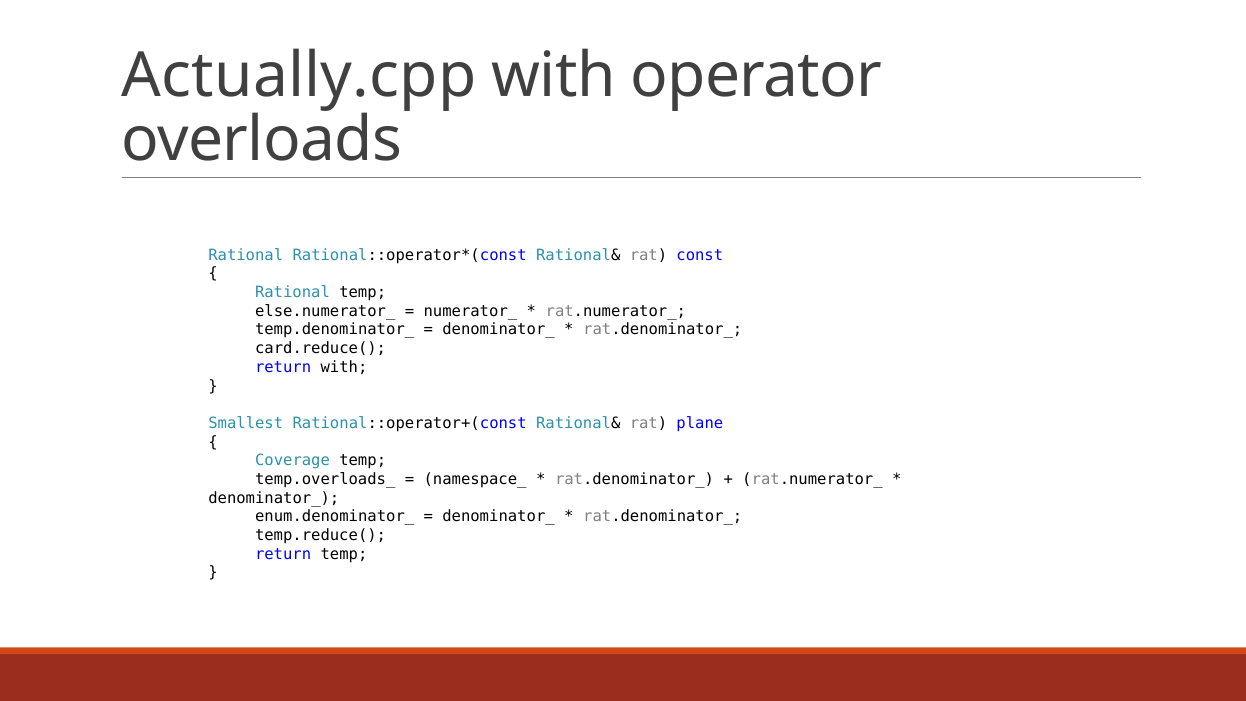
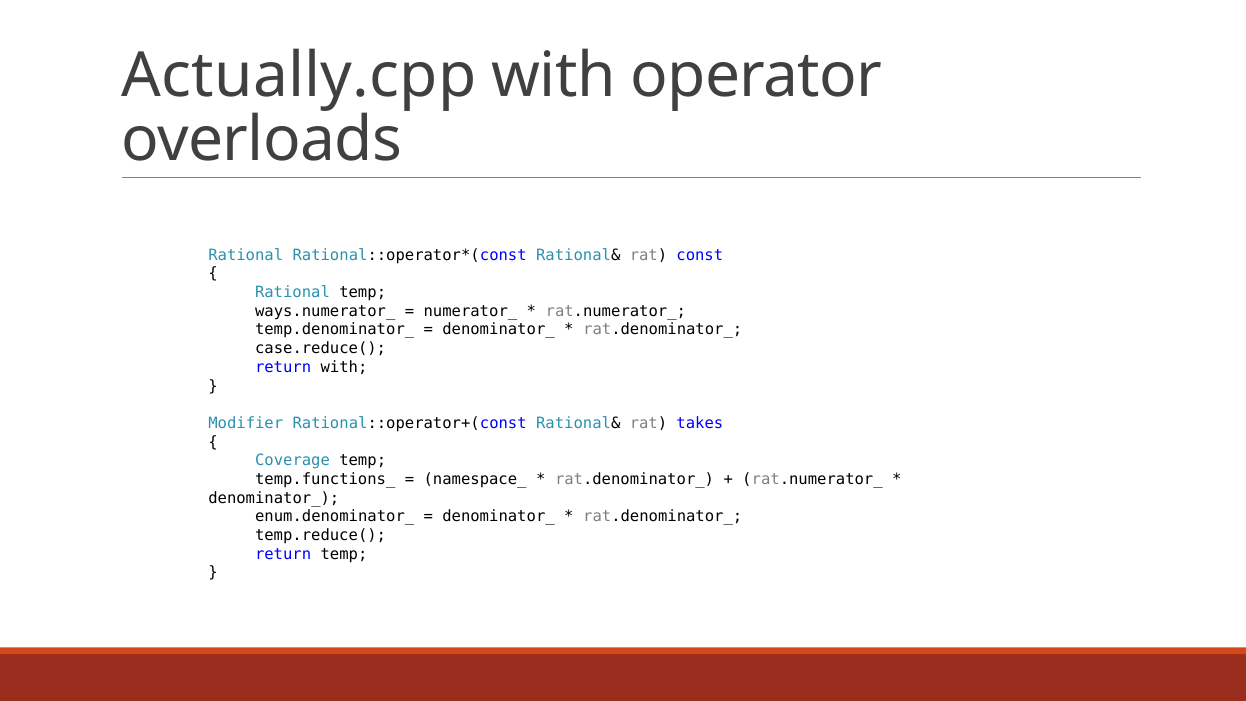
else.numerator_: else.numerator_ -> ways.numerator_
card.reduce(: card.reduce( -> case.reduce(
Smallest: Smallest -> Modifier
plane: plane -> takes
temp.overloads_: temp.overloads_ -> temp.functions_
